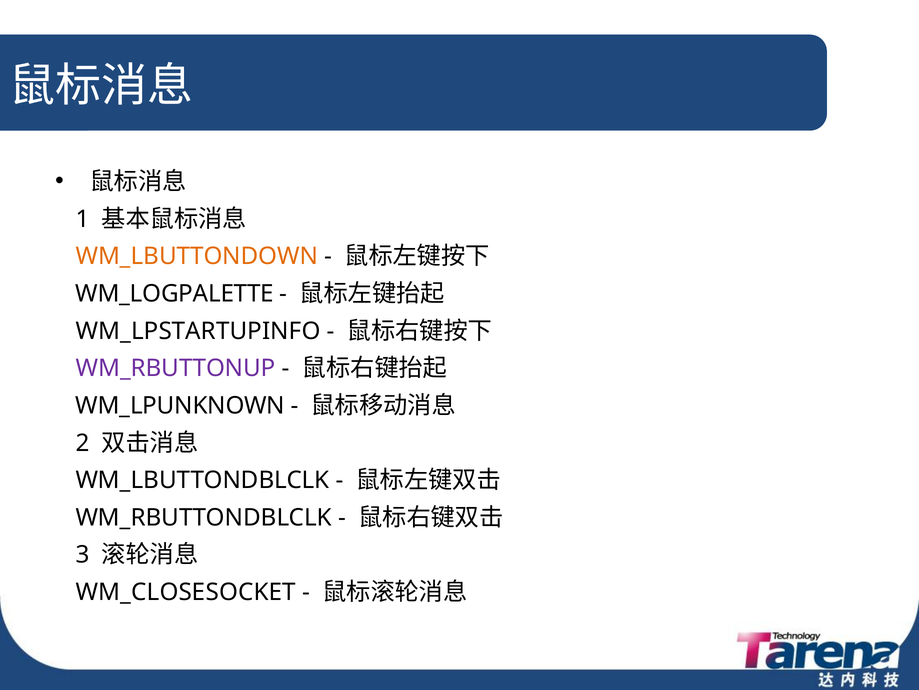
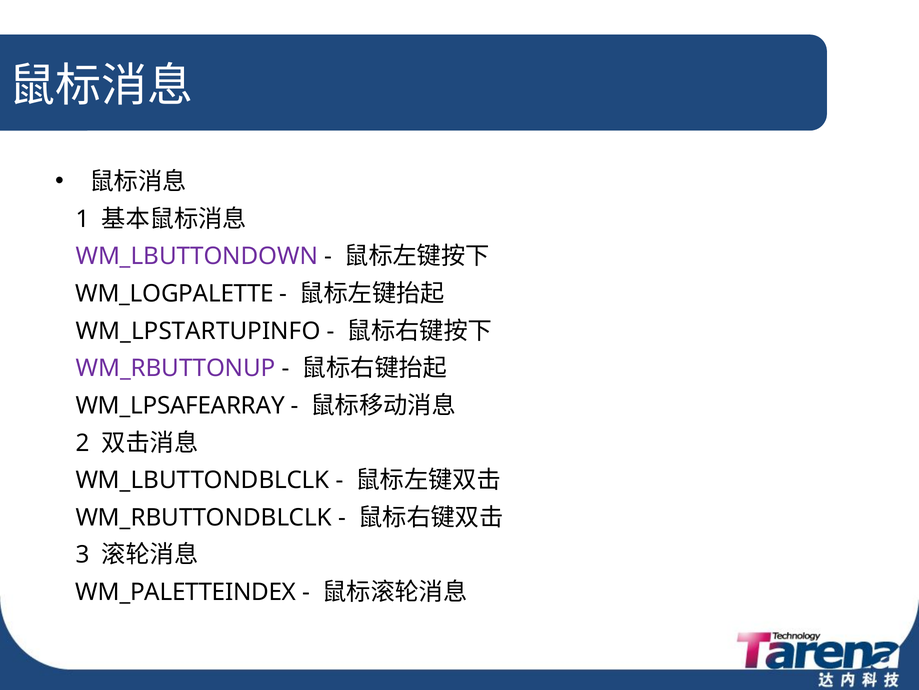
WM_LBUTTONDOWN colour: orange -> purple
WM_LPUNKNOWN: WM_LPUNKNOWN -> WM_LPSAFEARRAY
WM_CLOSESOCKET: WM_CLOSESOCKET -> WM_PALETTEINDEX
